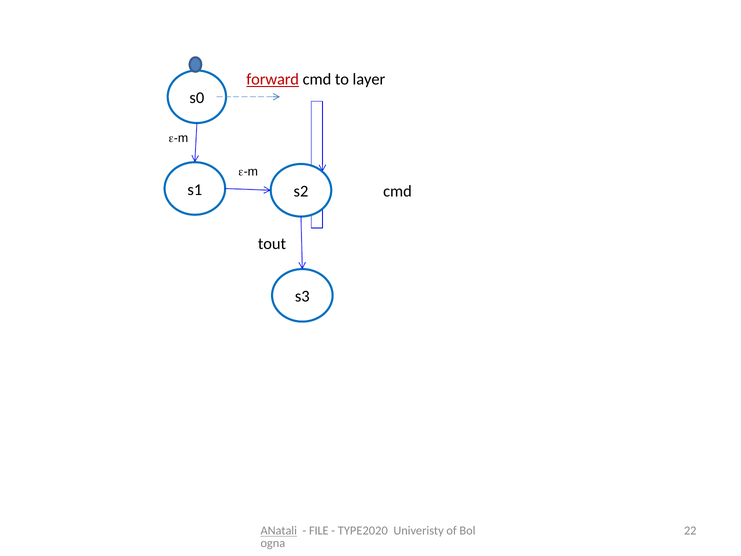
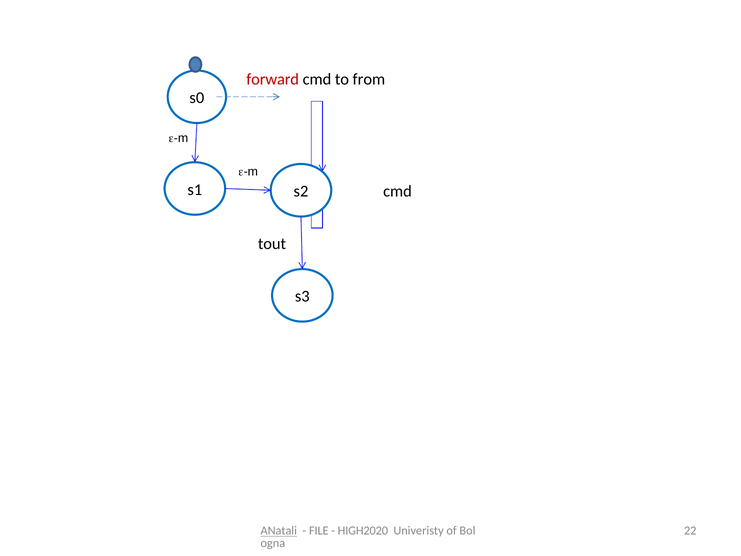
forward underline: present -> none
layer: layer -> from
TYPE2020: TYPE2020 -> HIGH2020
